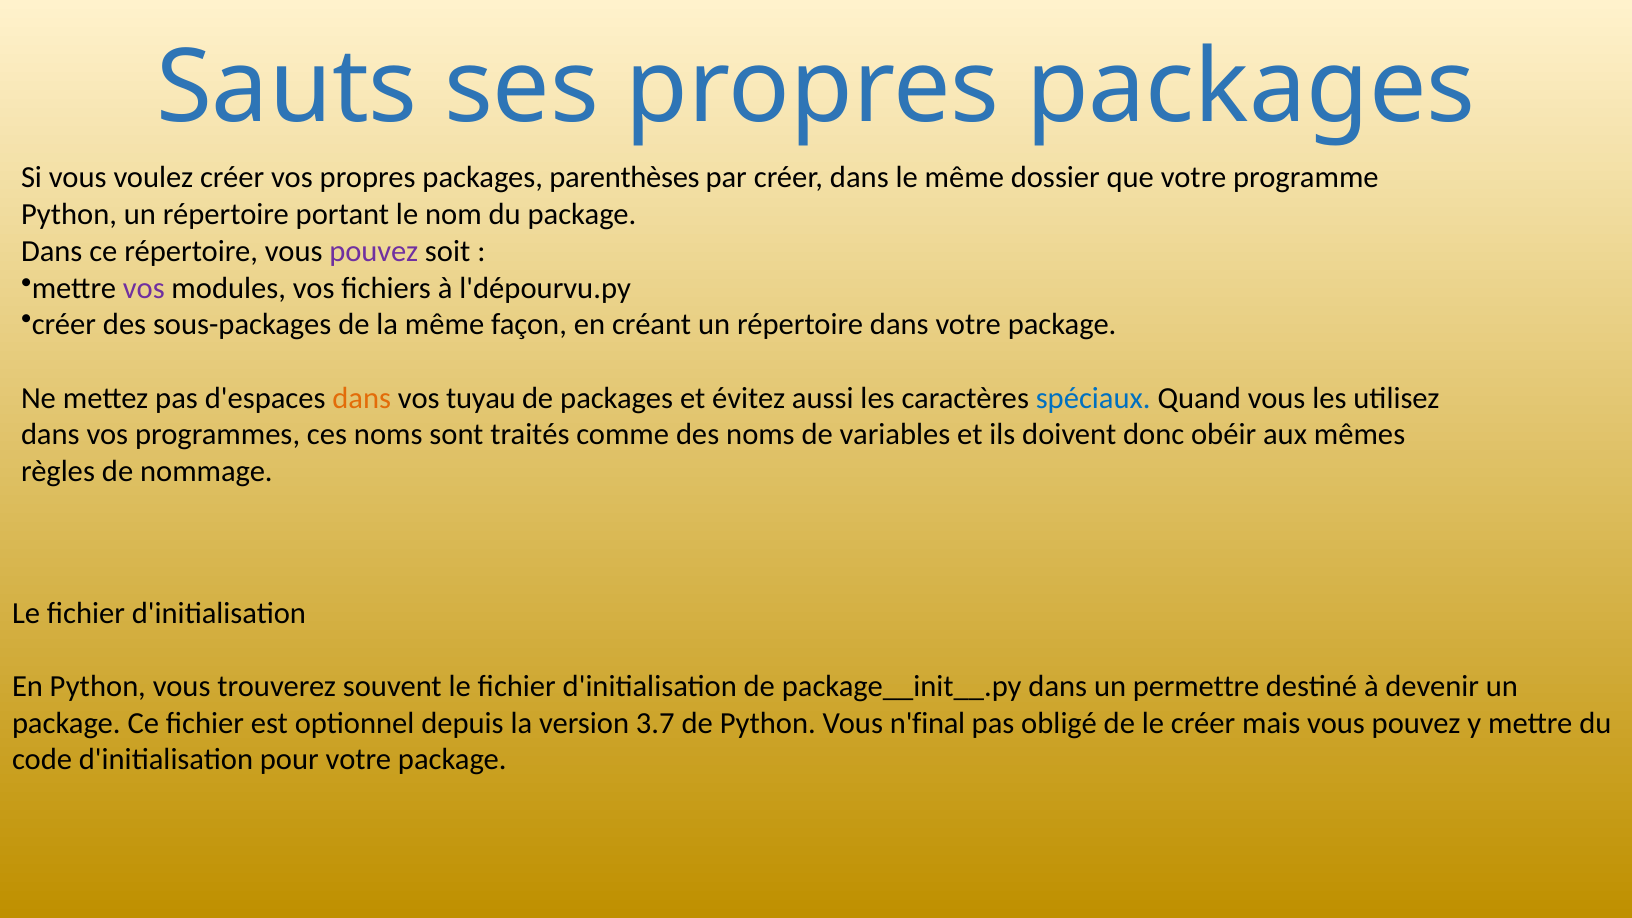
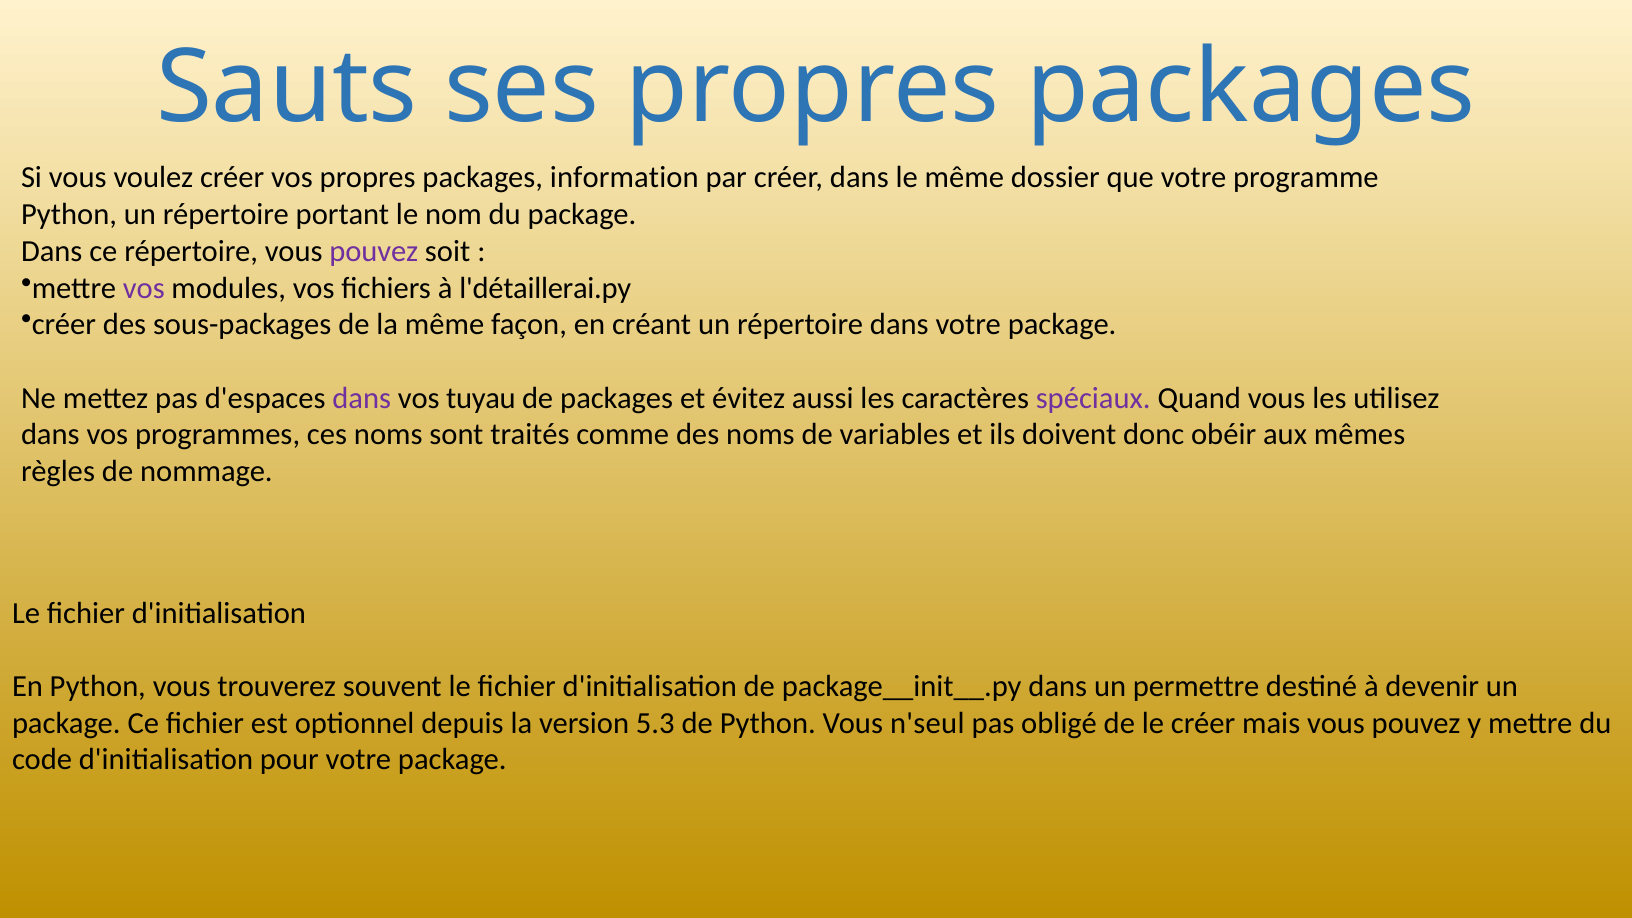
parenthèses: parenthèses -> information
l'dépourvu.py: l'dépourvu.py -> l'détaillerai.py
dans at (362, 398) colour: orange -> purple
spéciaux colour: blue -> purple
3.7: 3.7 -> 5.3
n'final: n'final -> n'seul
